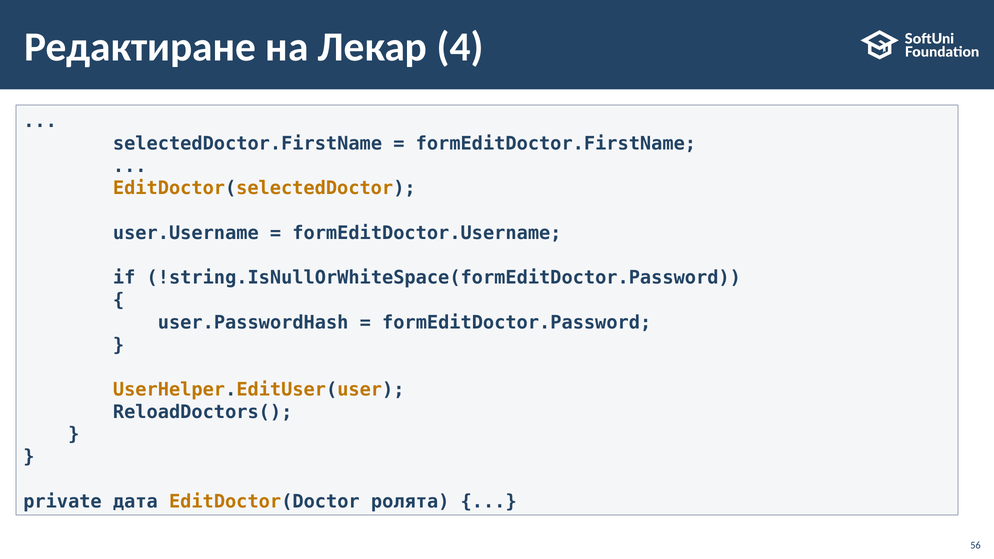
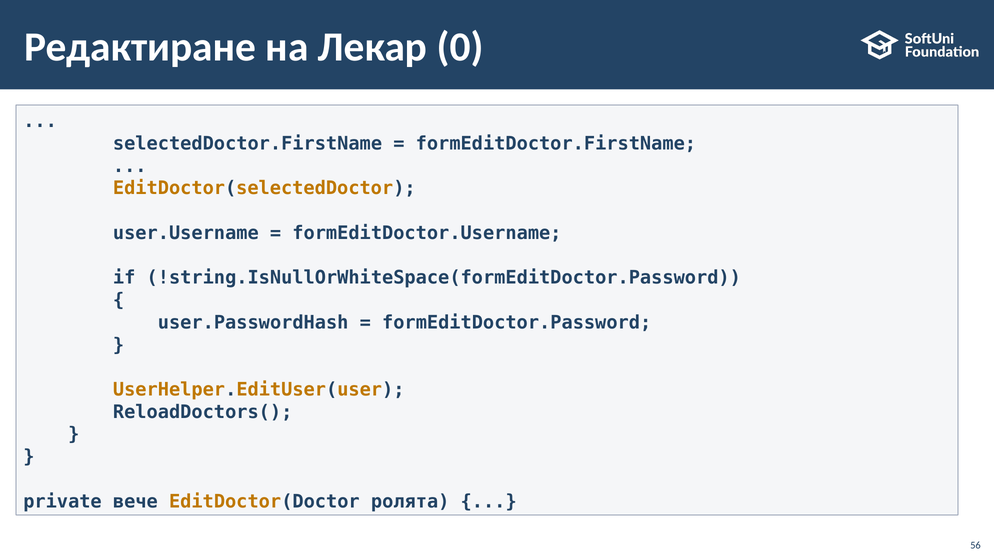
4: 4 -> 0
дата: дата -> вече
